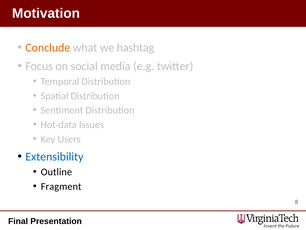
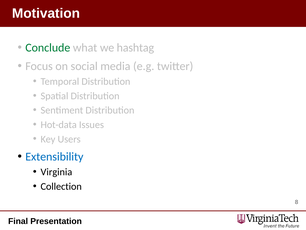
Conclude colour: orange -> green
Outline: Outline -> Virginia
Fragment: Fragment -> Collection
